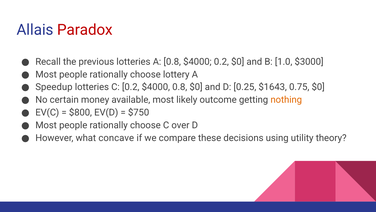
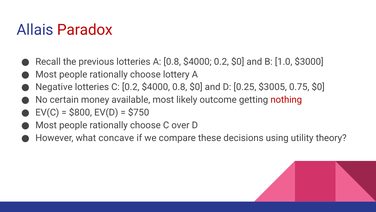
Speedup: Speedup -> Negative
$1643: $1643 -> $3005
nothing colour: orange -> red
